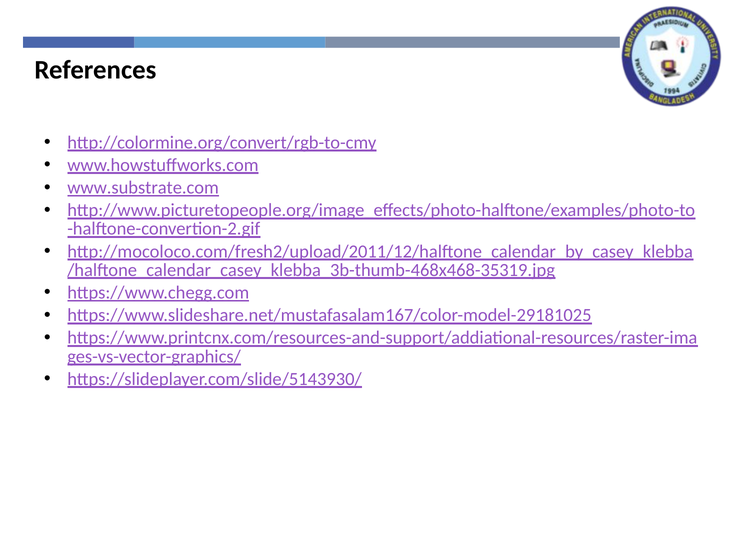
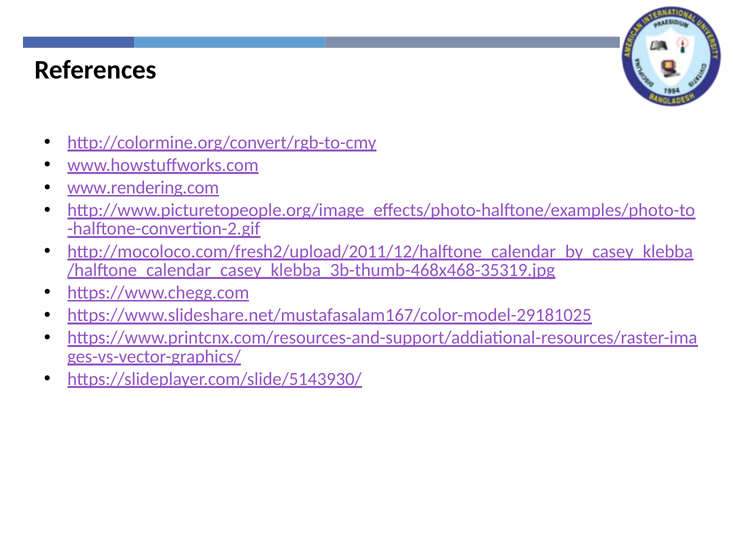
www.substrate.com: www.substrate.com -> www.rendering.com
